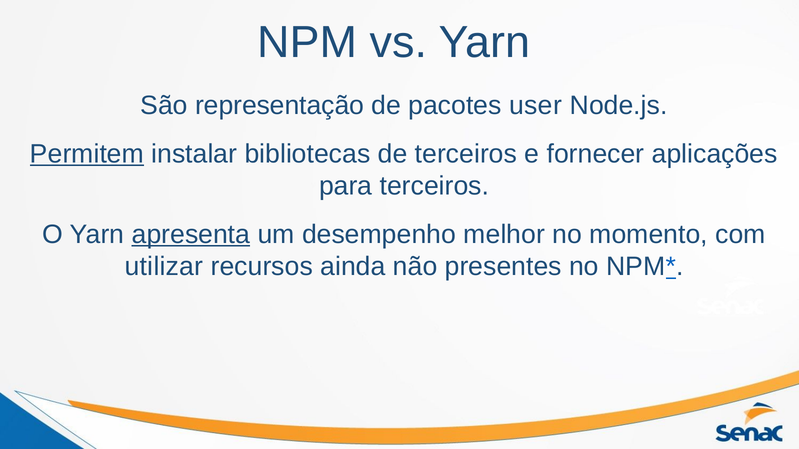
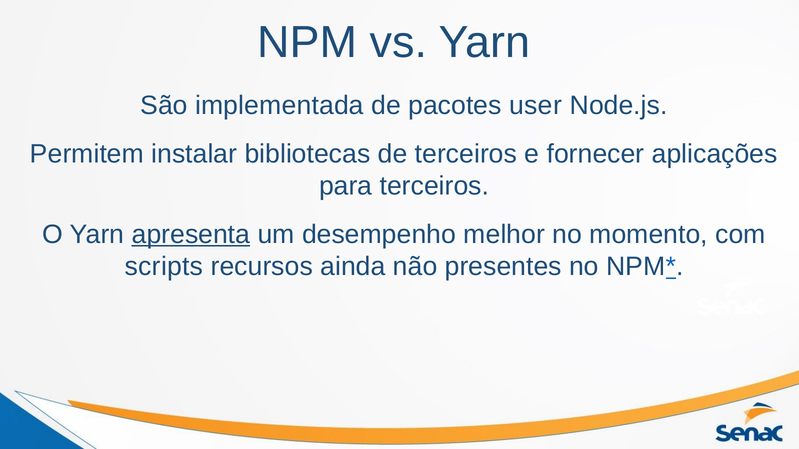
representação: representação -> implementada
Permitem underline: present -> none
utilizar: utilizar -> scripts
